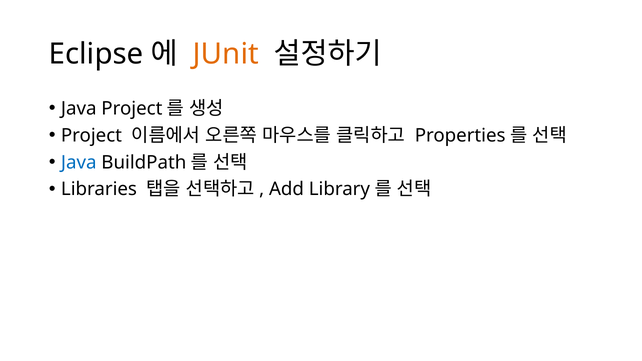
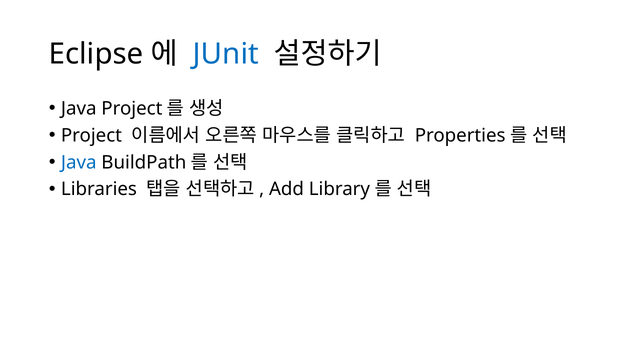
JUnit colour: orange -> blue
